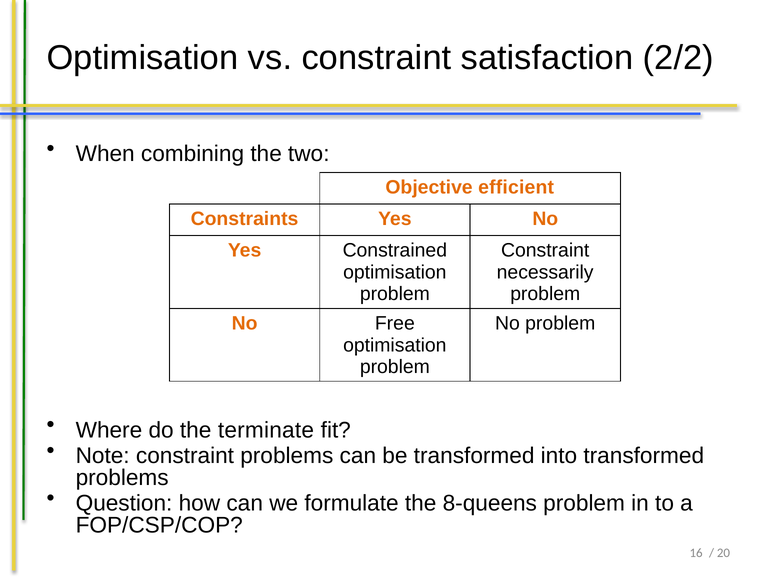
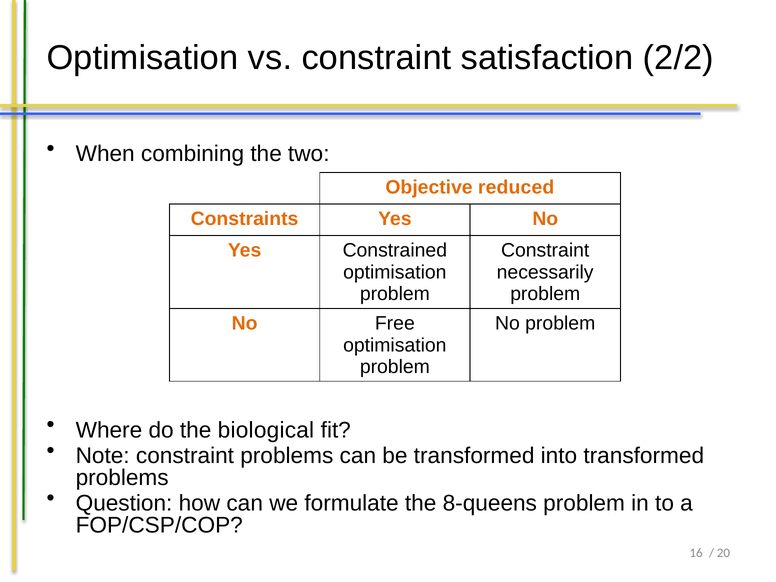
efficient: efficient -> reduced
terminate: terminate -> biological
